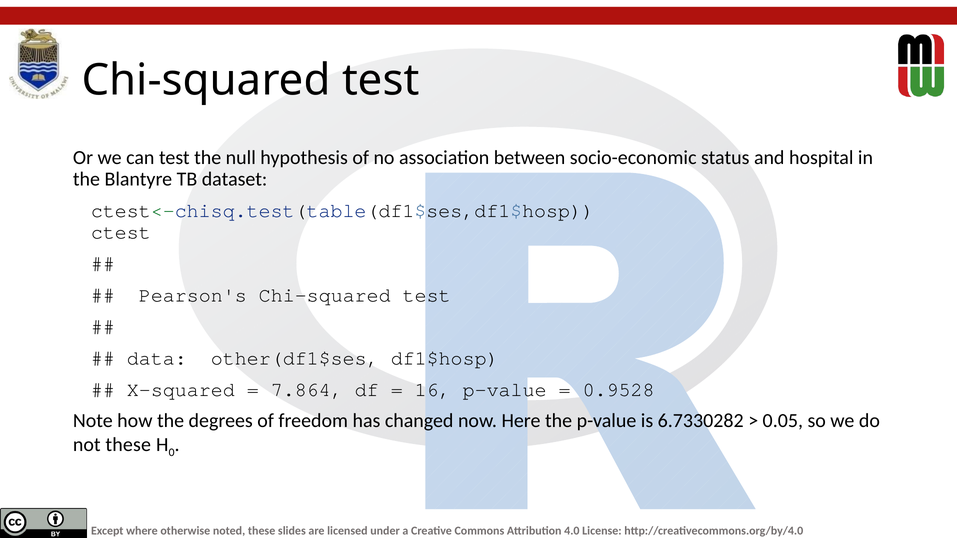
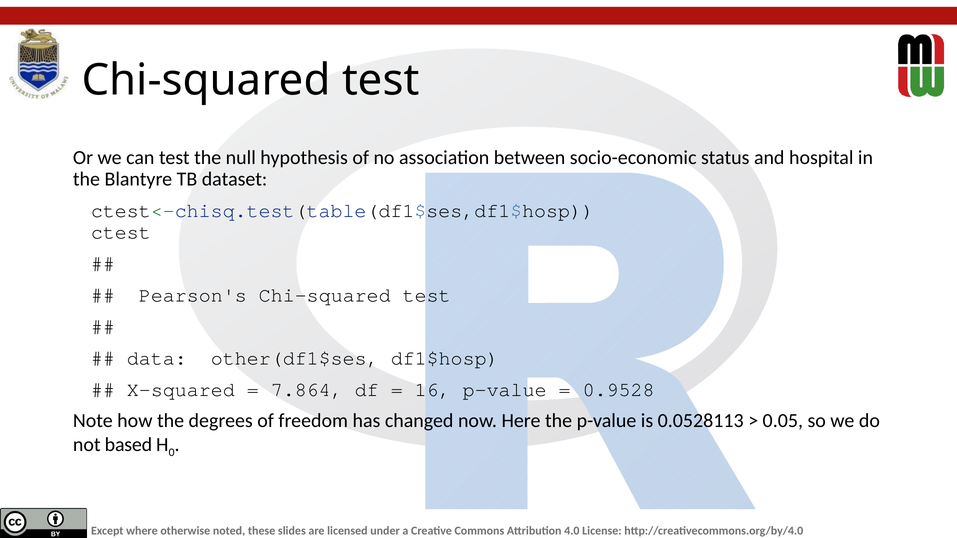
6.7330282: 6.7330282 -> 0.0528113
not these: these -> based
